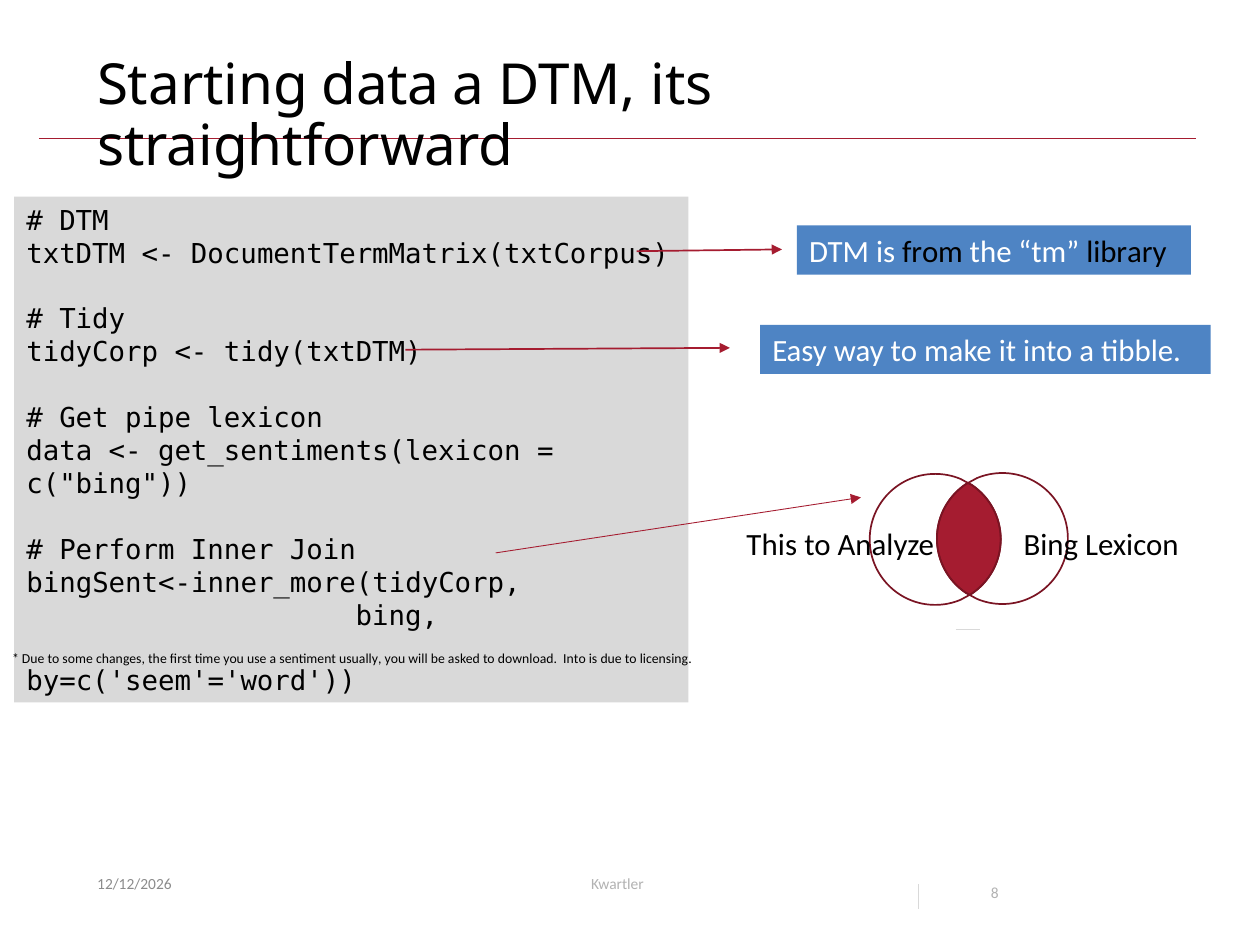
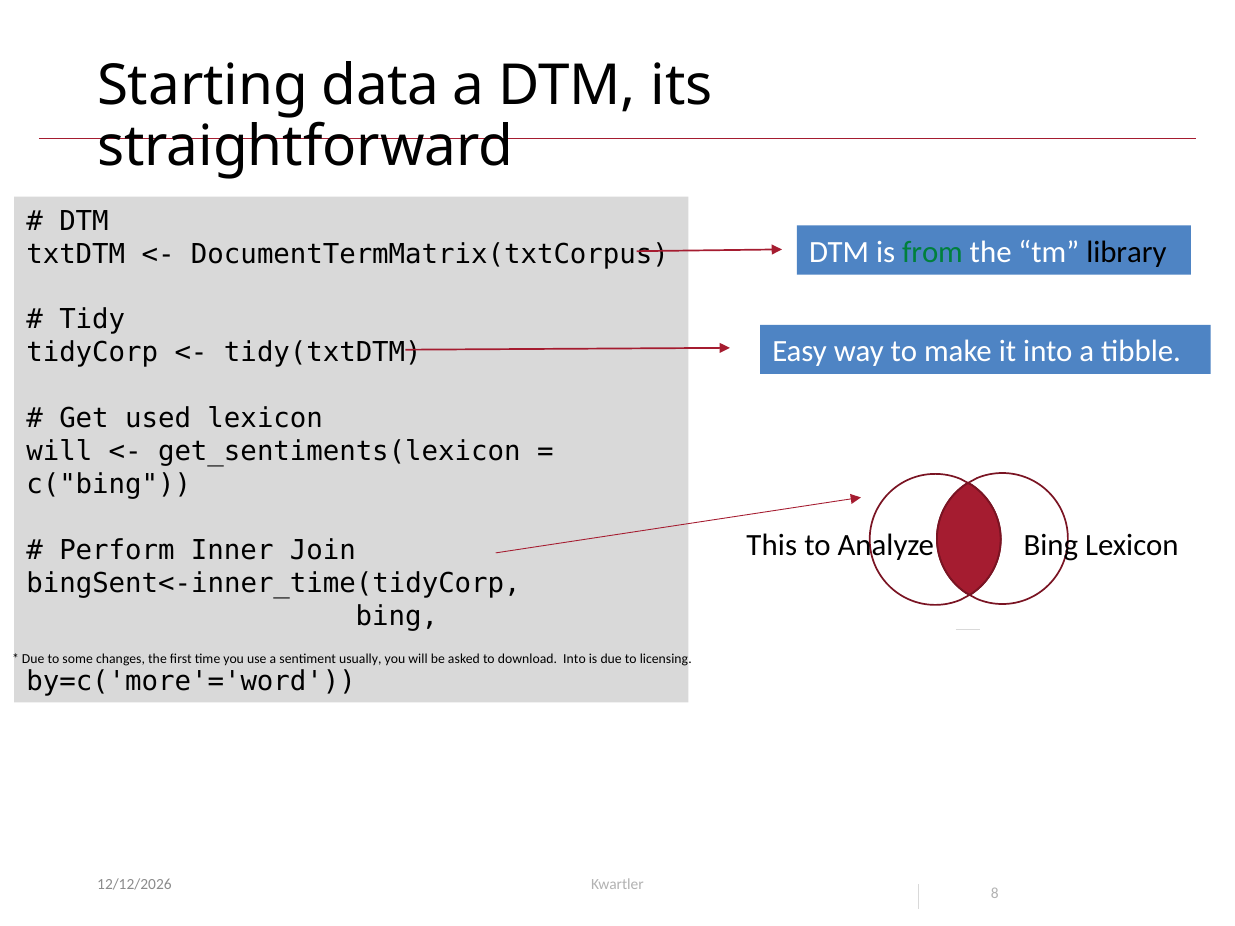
from colour: black -> green
pipe: pipe -> used
data at (59, 452): data -> will
bingSent<-inner_more(tidyCorp: bingSent<-inner_more(tidyCorp -> bingSent<-inner_time(tidyCorp
by=c('seem'='word: by=c('seem'='word -> by=c('more'='word
